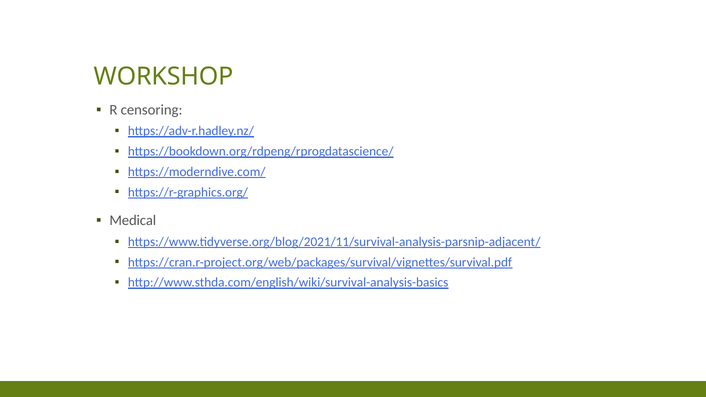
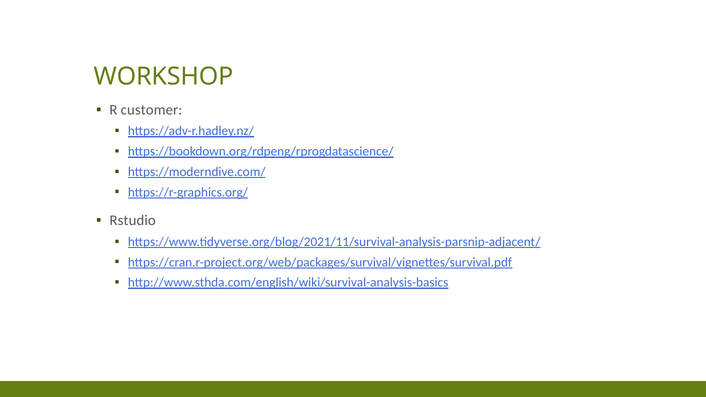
censoring: censoring -> customer
Medical: Medical -> Rstudio
